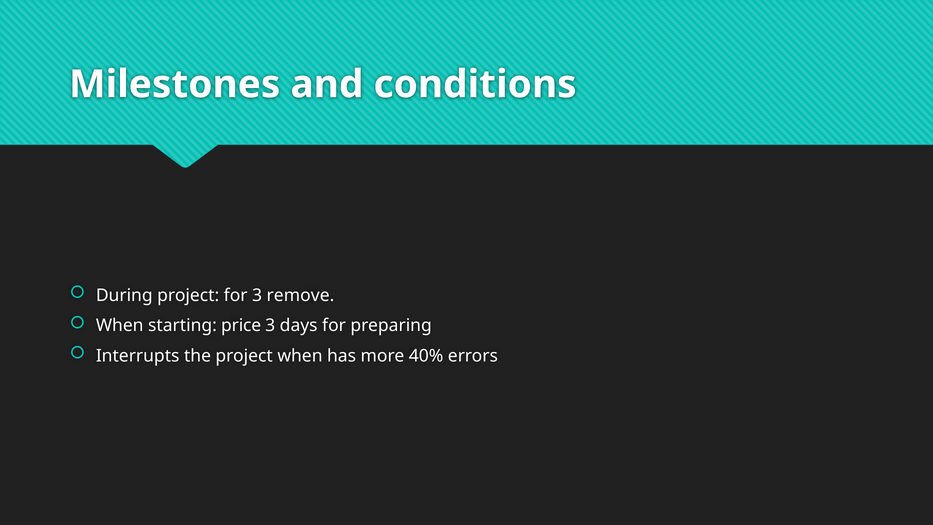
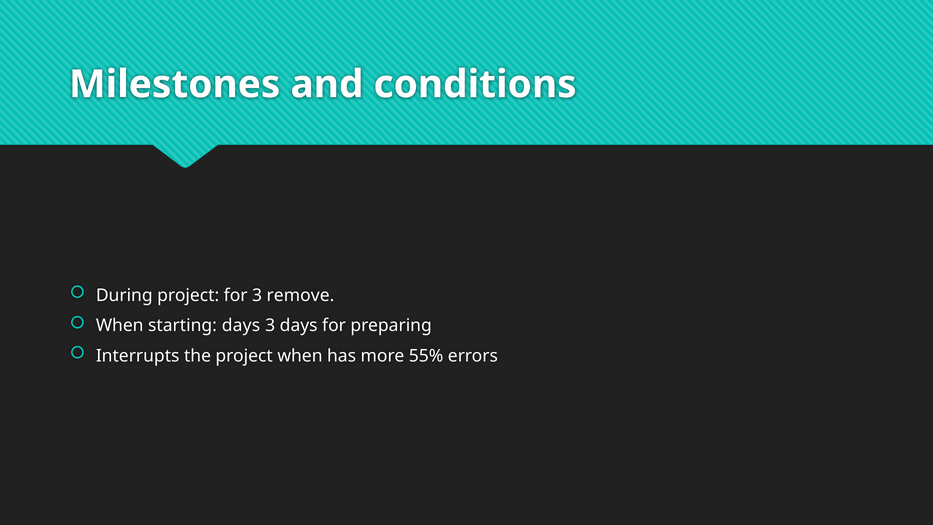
starting price: price -> days
40%: 40% -> 55%
